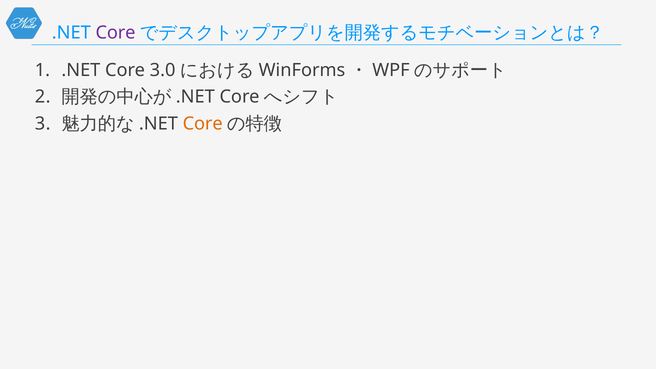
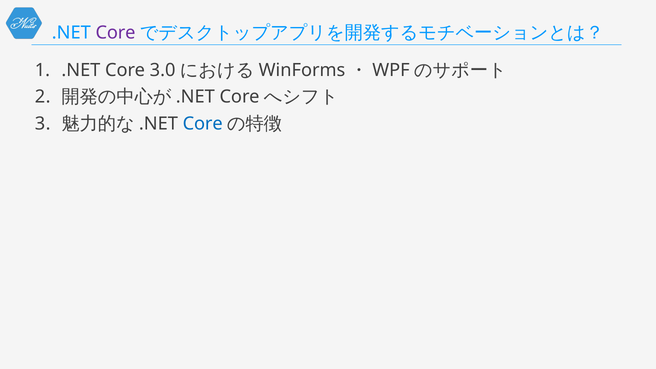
Core at (203, 123) colour: orange -> blue
